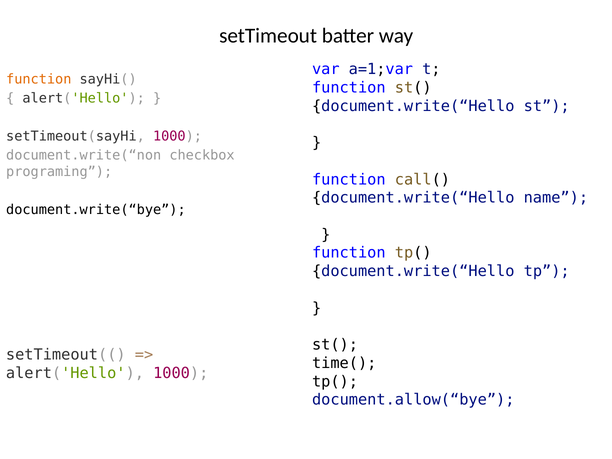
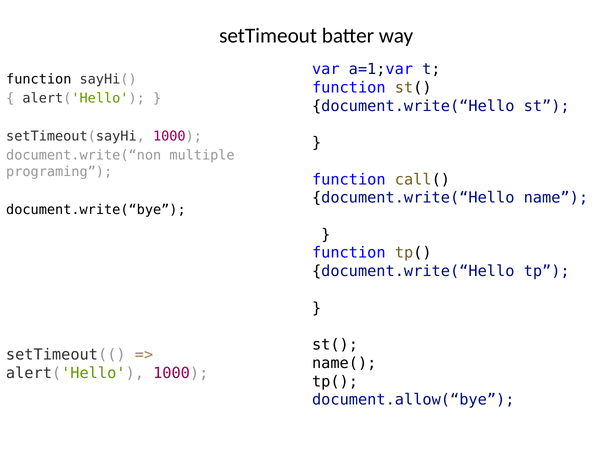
function at (39, 79) colour: orange -> black
checkbox: checkbox -> multiple
time(: time( -> name(
